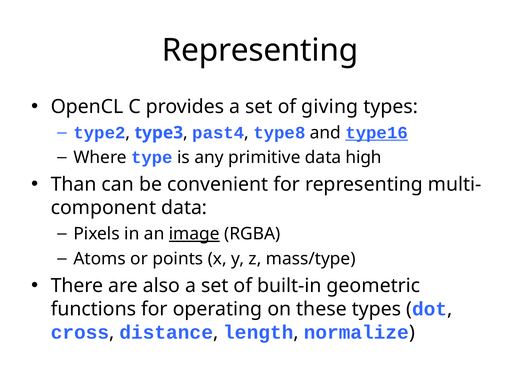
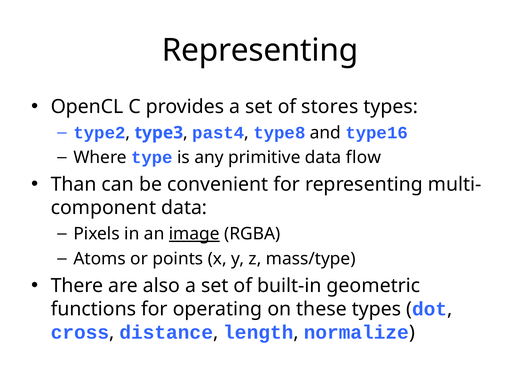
giving: giving -> stores
type16 underline: present -> none
high: high -> flow
